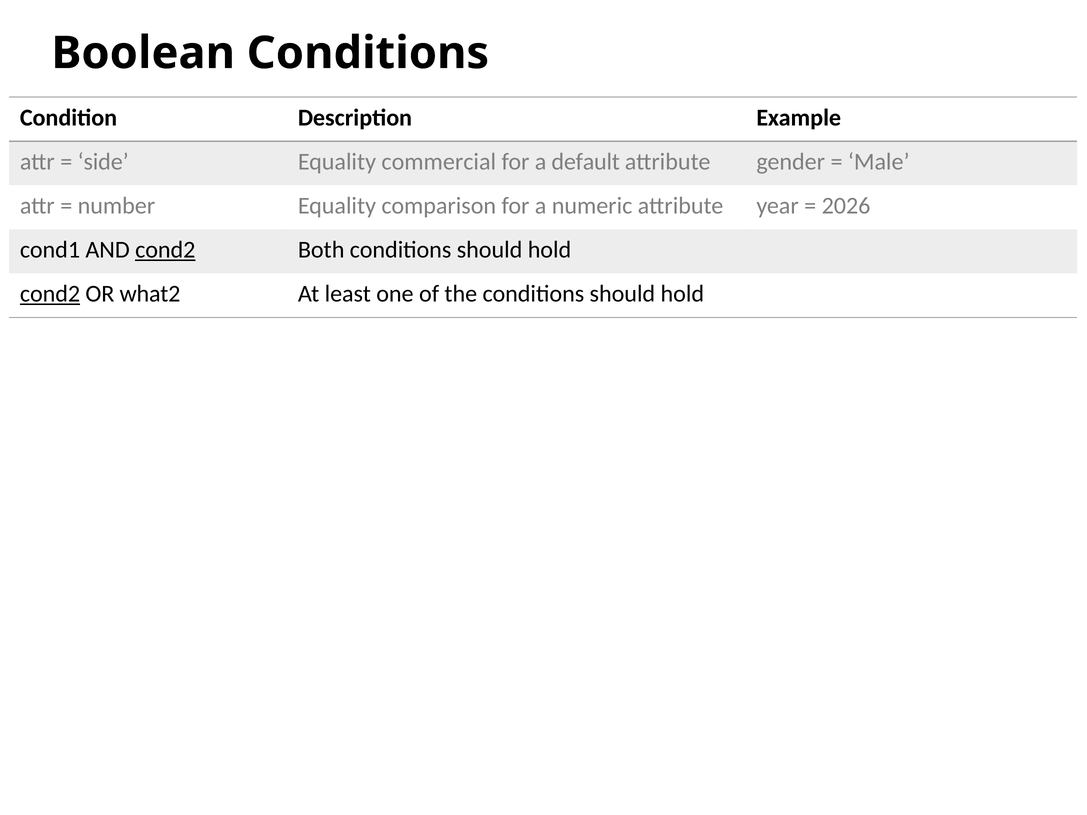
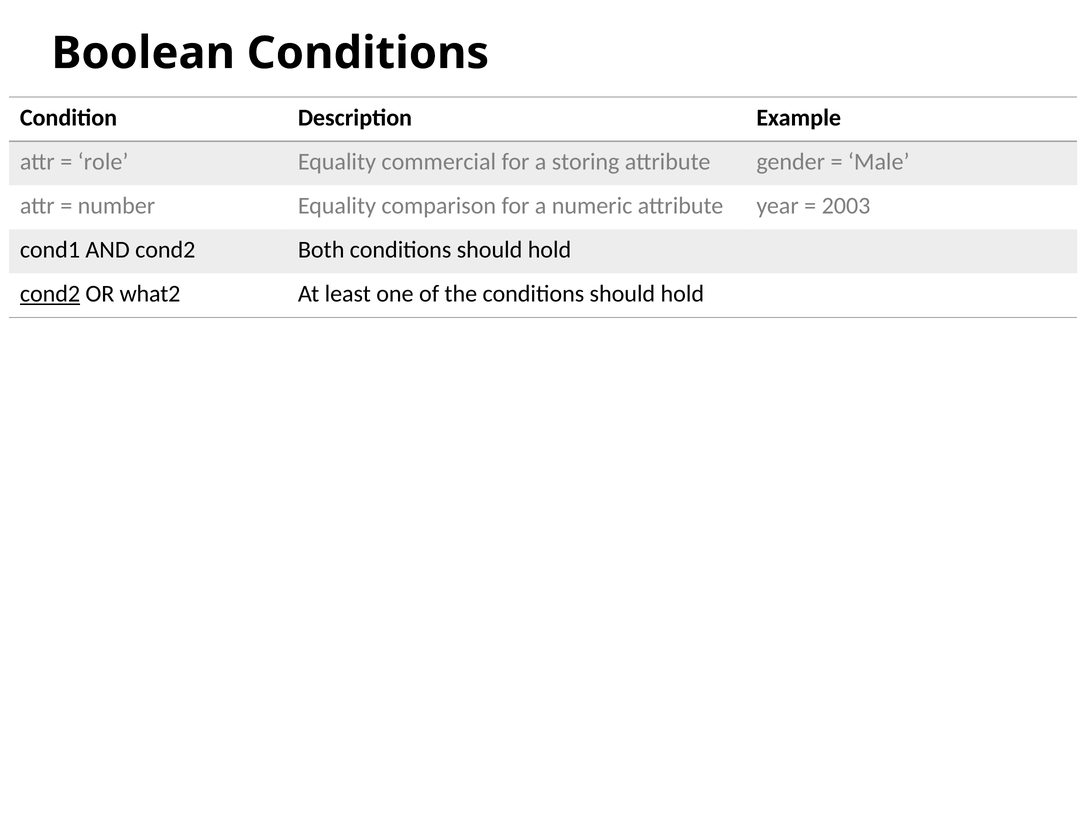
side: side -> role
default: default -> storing
2026: 2026 -> 2003
cond2 at (165, 250) underline: present -> none
